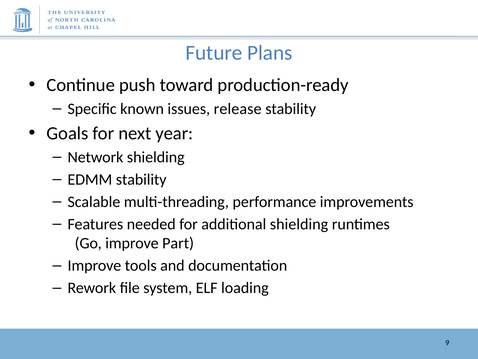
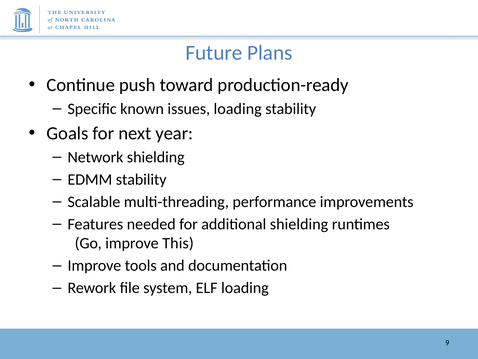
issues release: release -> loading
Part: Part -> This
